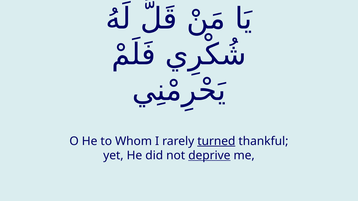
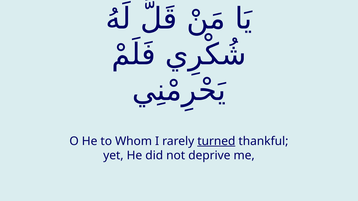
deprive underline: present -> none
